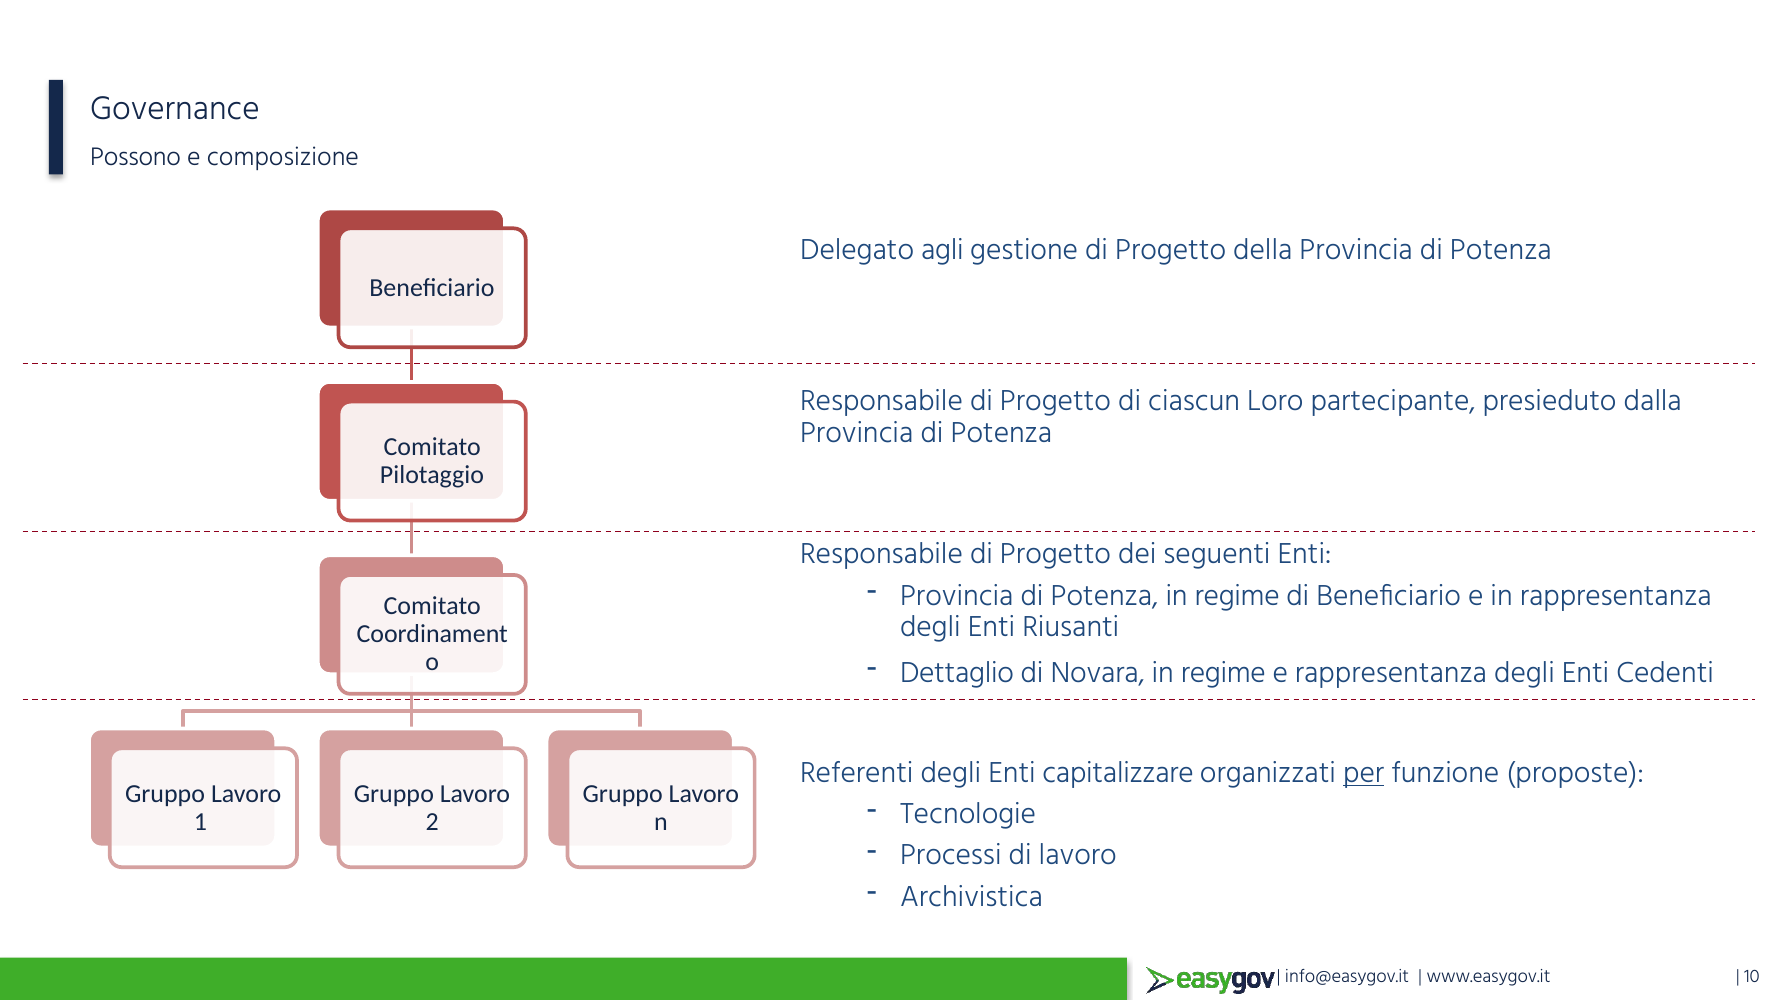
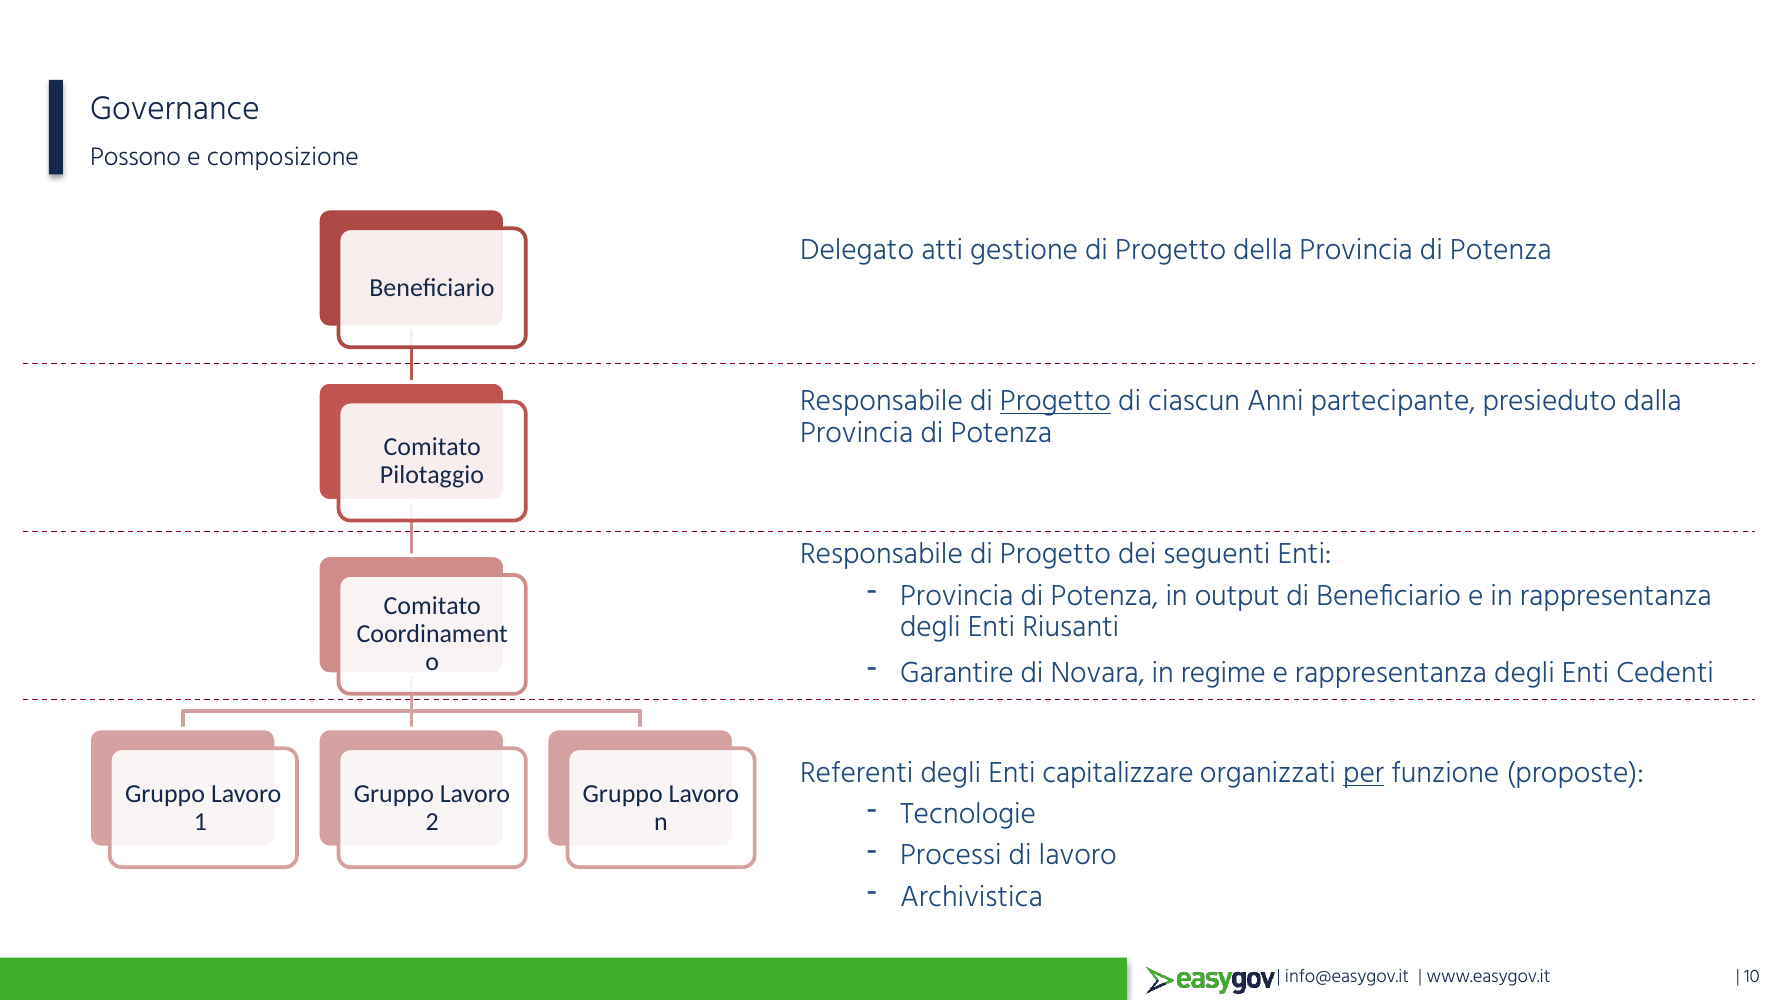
agli: agli -> atti
Progetto at (1056, 401) underline: none -> present
Loro: Loro -> Anni
regime at (1237, 595): regime -> output
Dettaglio: Dettaglio -> Garantire
